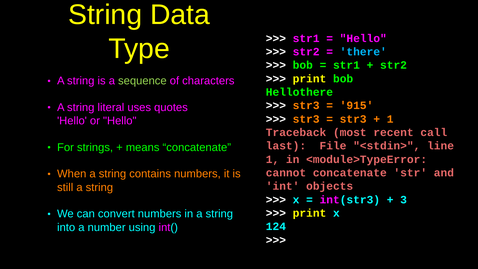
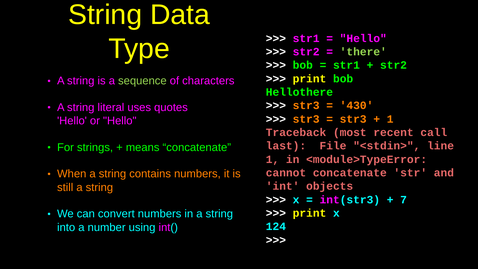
there colour: light blue -> light green
915: 915 -> 430
3: 3 -> 7
